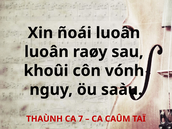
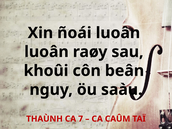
vónh: vónh -> beân
